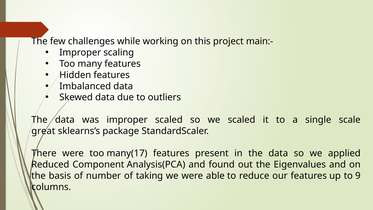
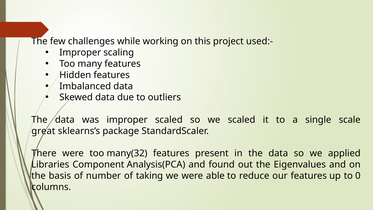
main:-: main:- -> used:-
many(17: many(17 -> many(32
Reduced: Reduced -> Libraries
9: 9 -> 0
